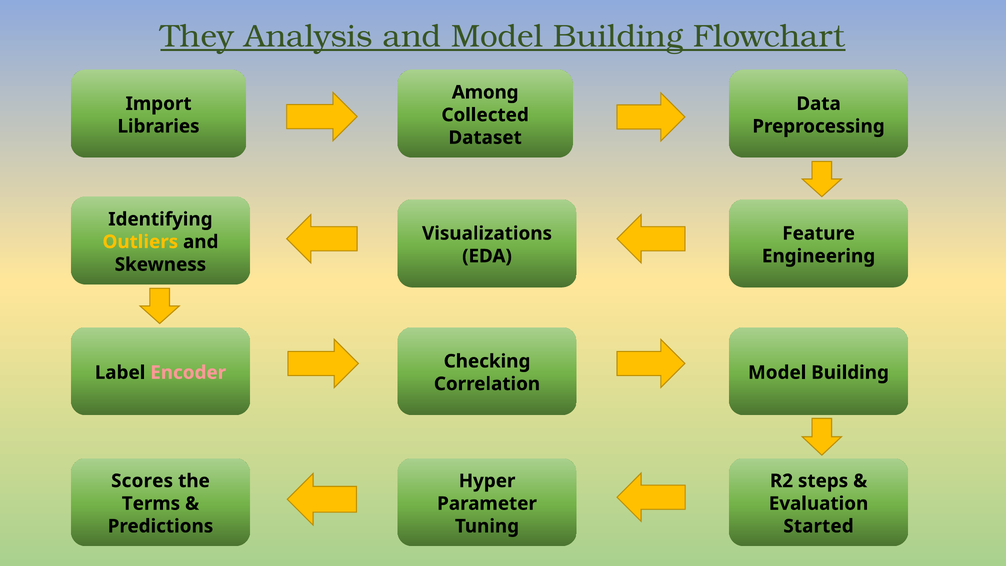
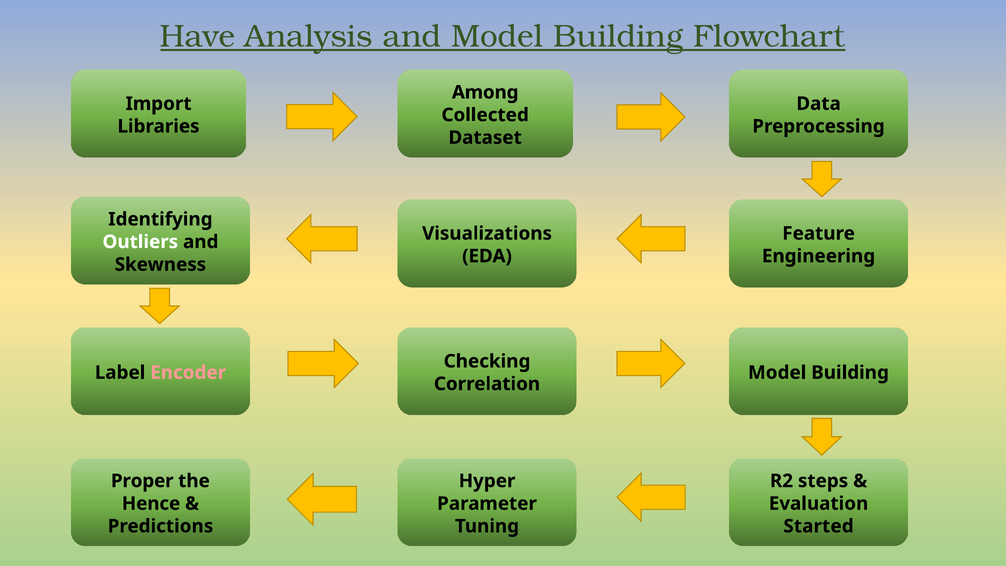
They: They -> Have
Outliers colour: yellow -> white
Scores: Scores -> Proper
Terms: Terms -> Hence
